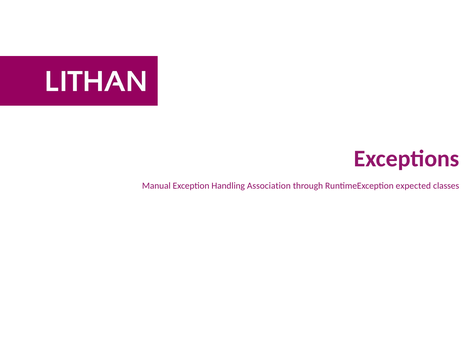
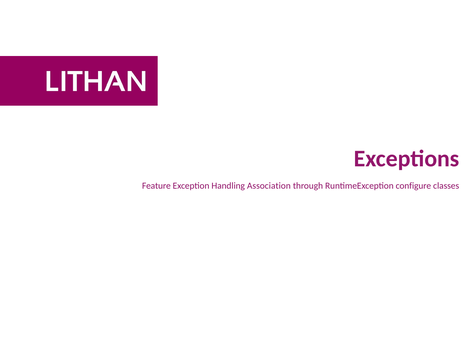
Manual: Manual -> Feature
expected: expected -> configure
